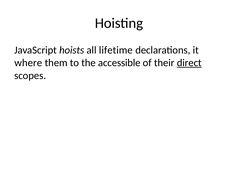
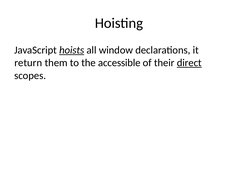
hoists underline: none -> present
lifetime: lifetime -> window
where: where -> return
